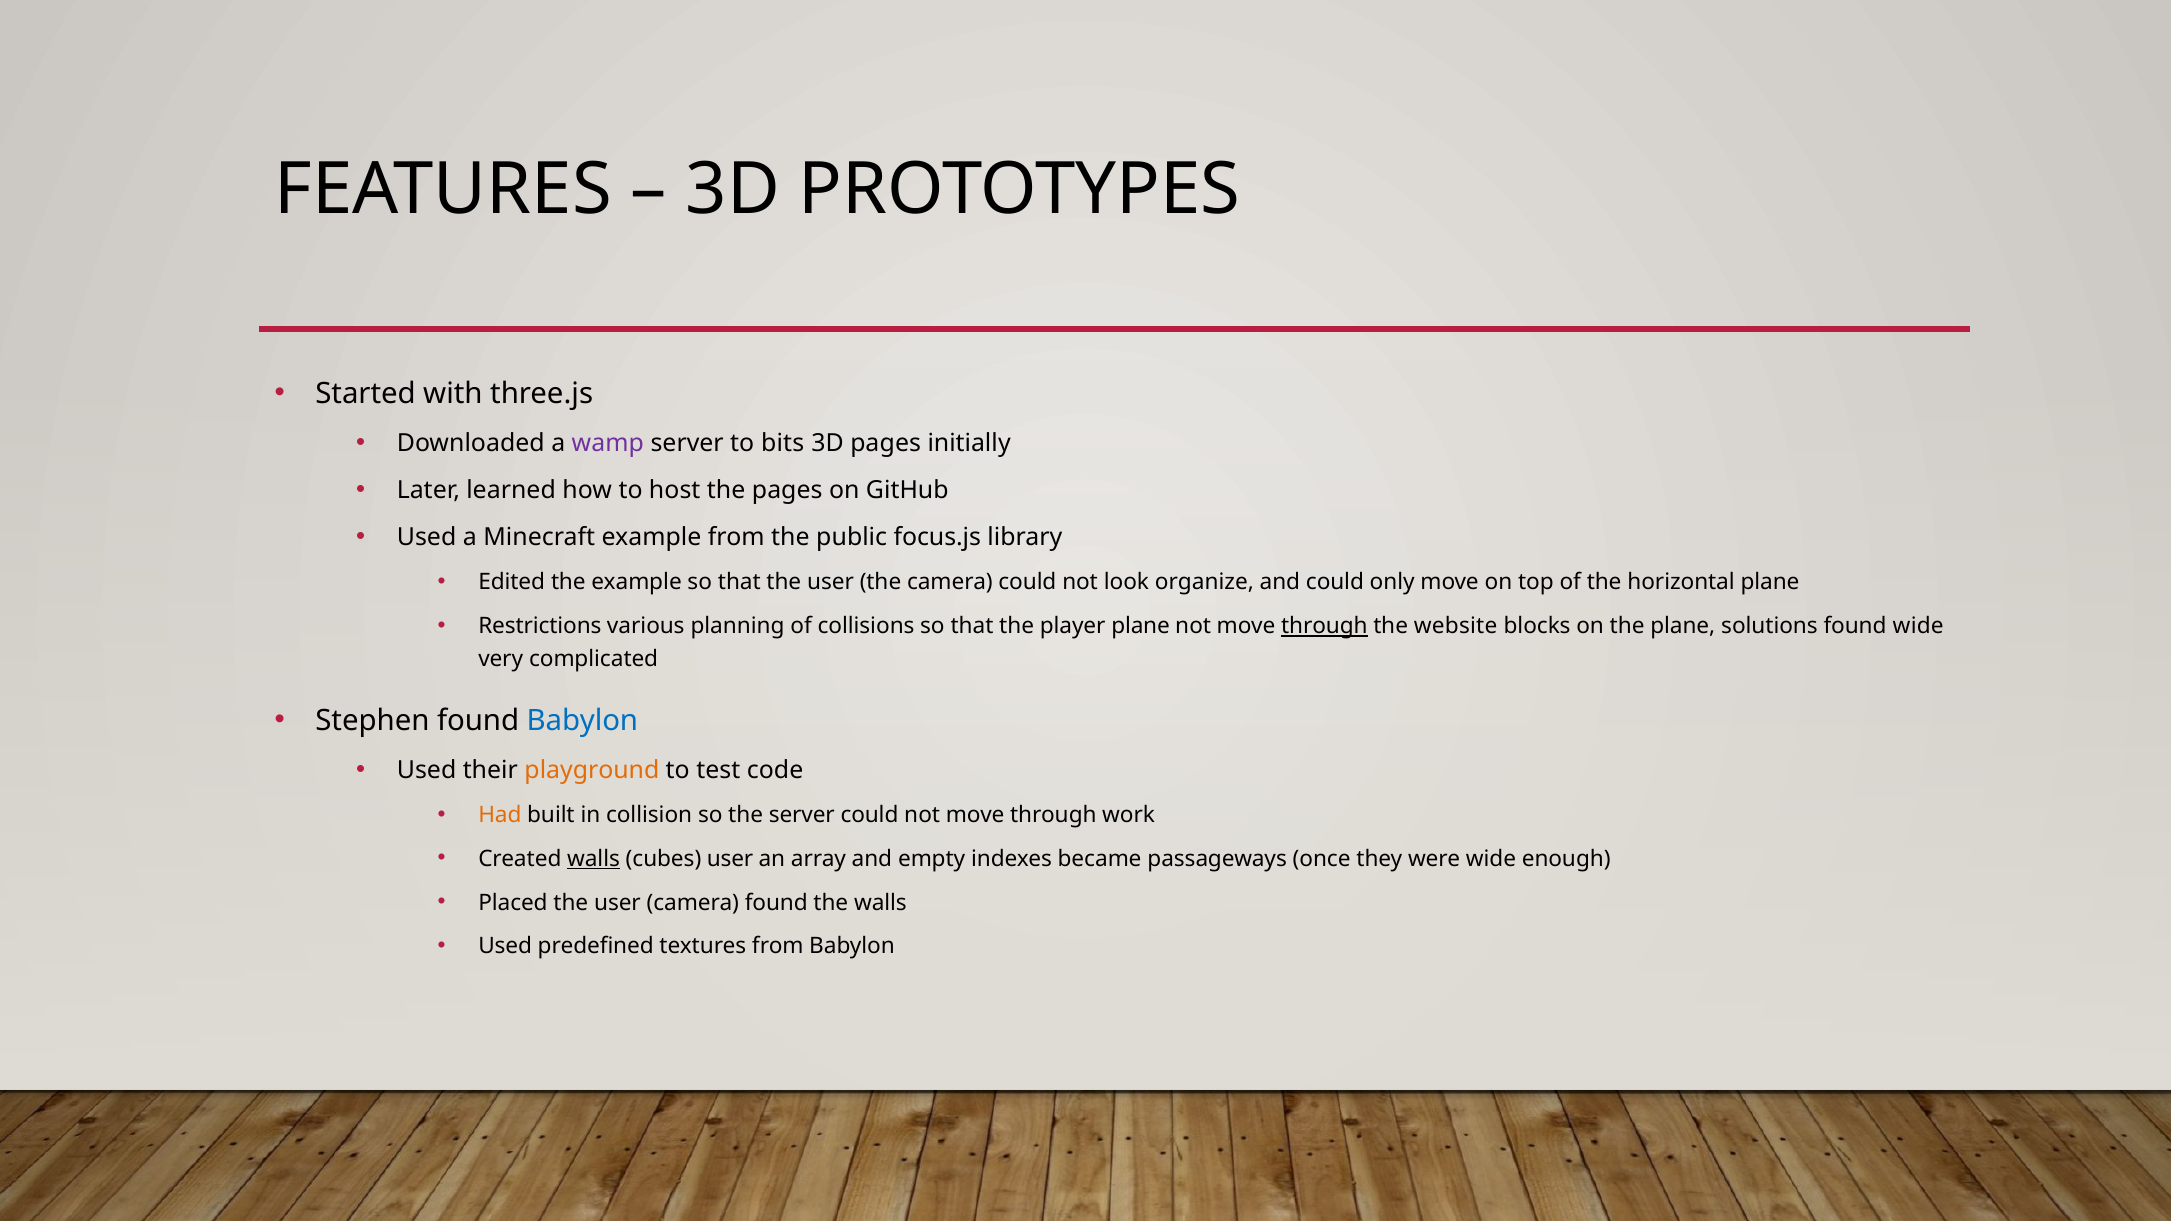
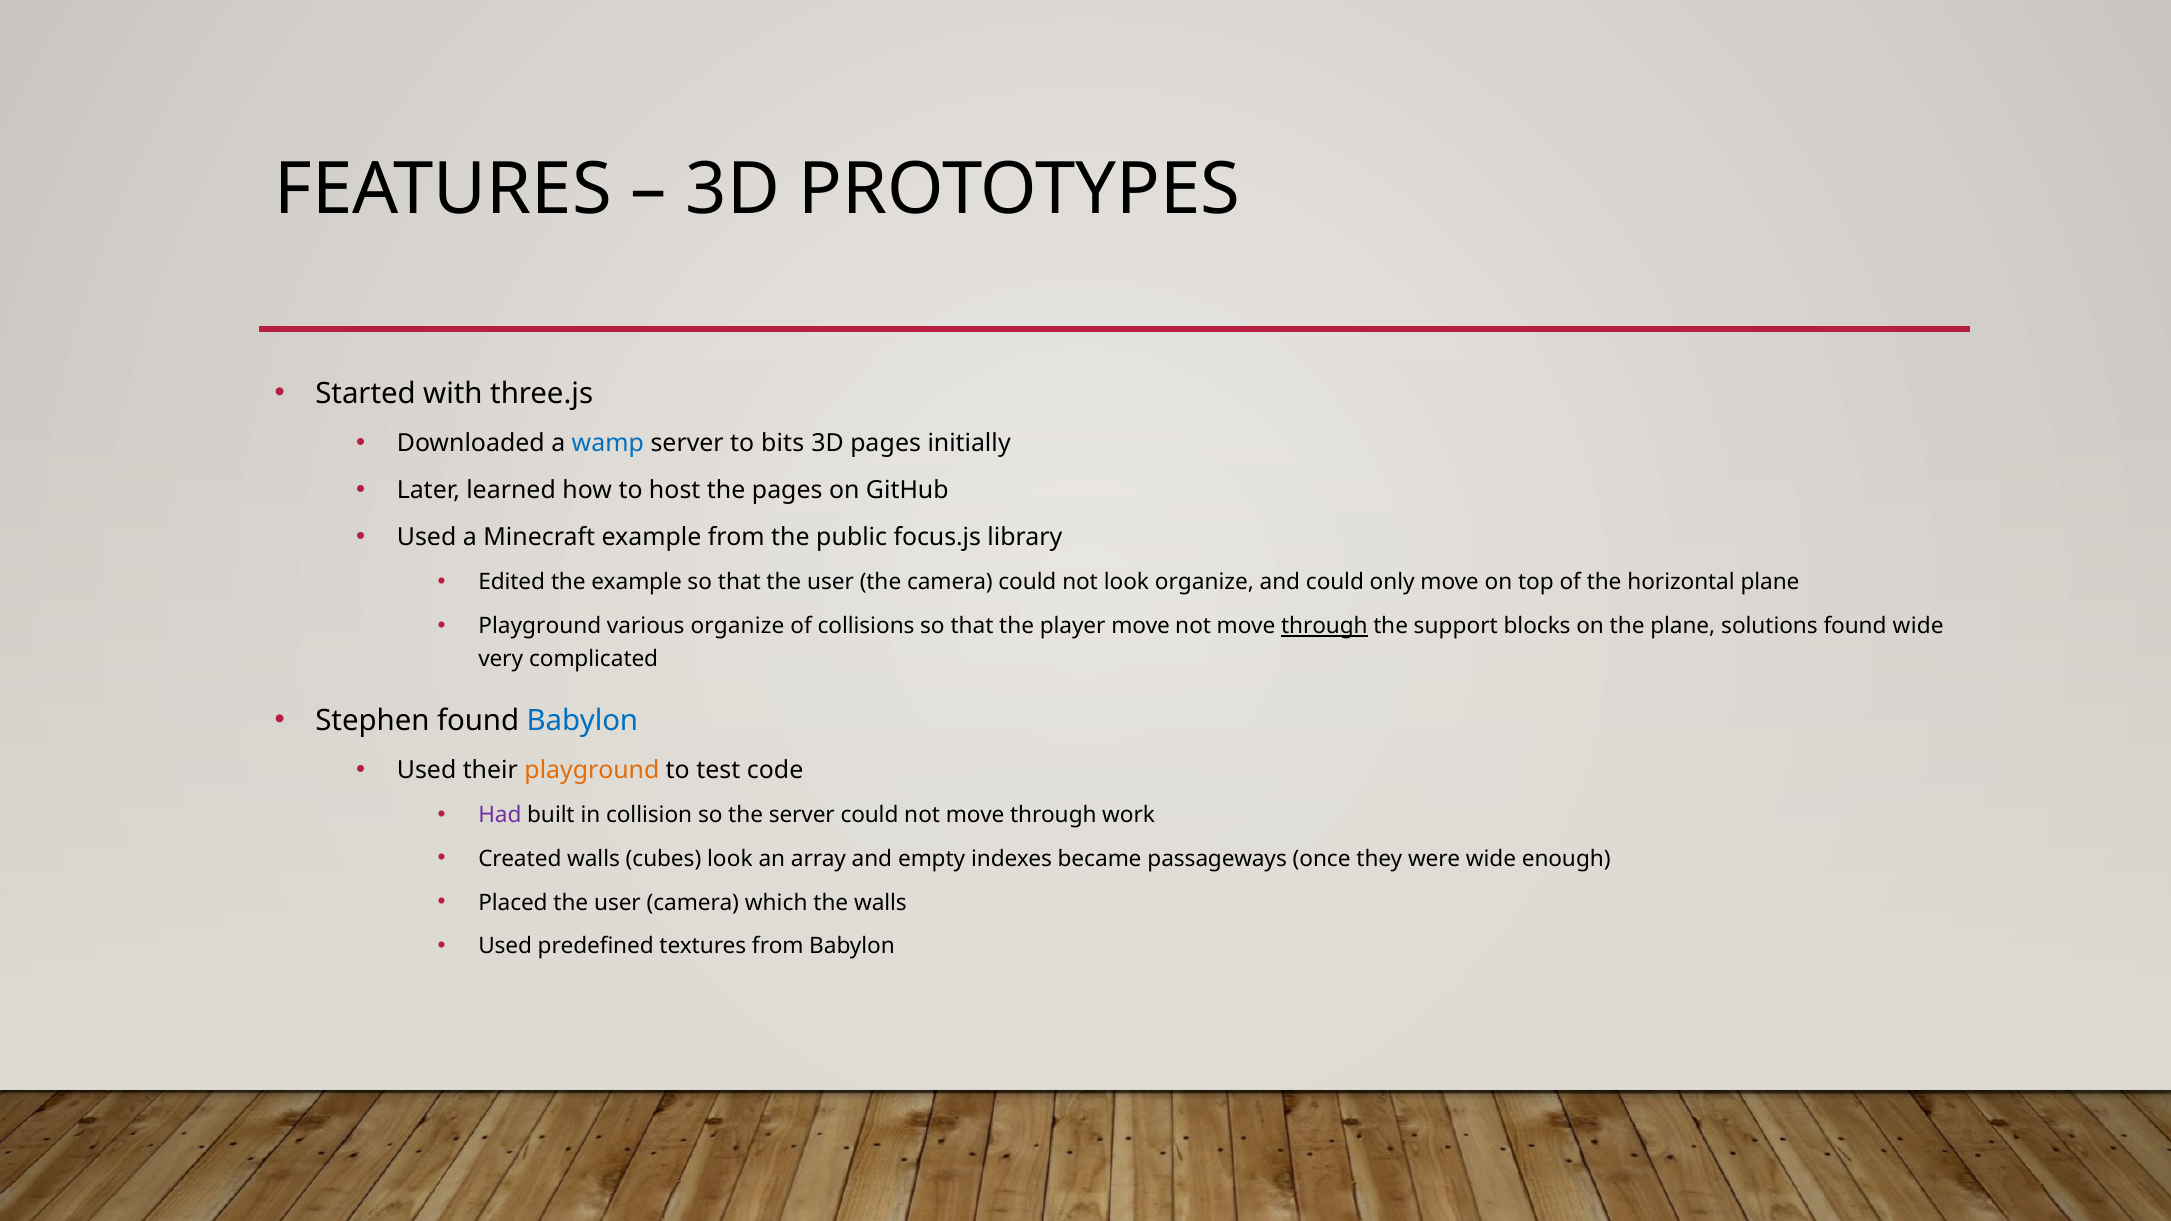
wamp colour: purple -> blue
Restrictions at (540, 626): Restrictions -> Playground
various planning: planning -> organize
player plane: plane -> move
website: website -> support
Had colour: orange -> purple
walls at (593, 859) underline: present -> none
cubes user: user -> look
camera found: found -> which
